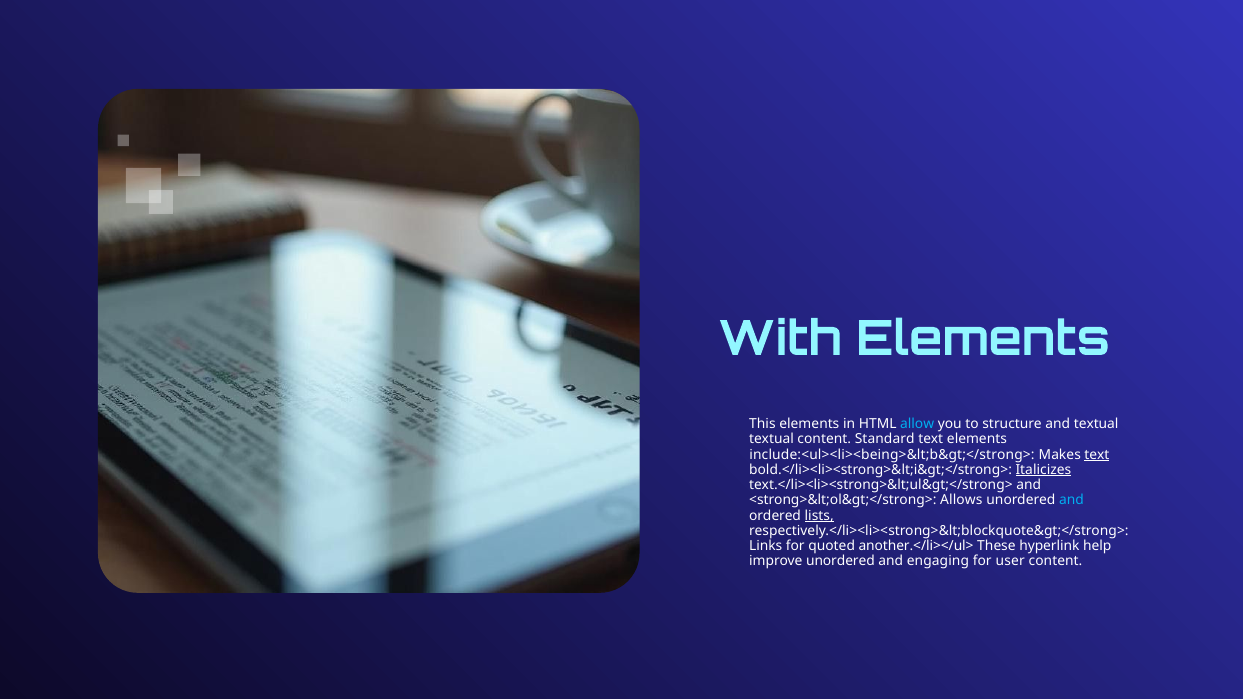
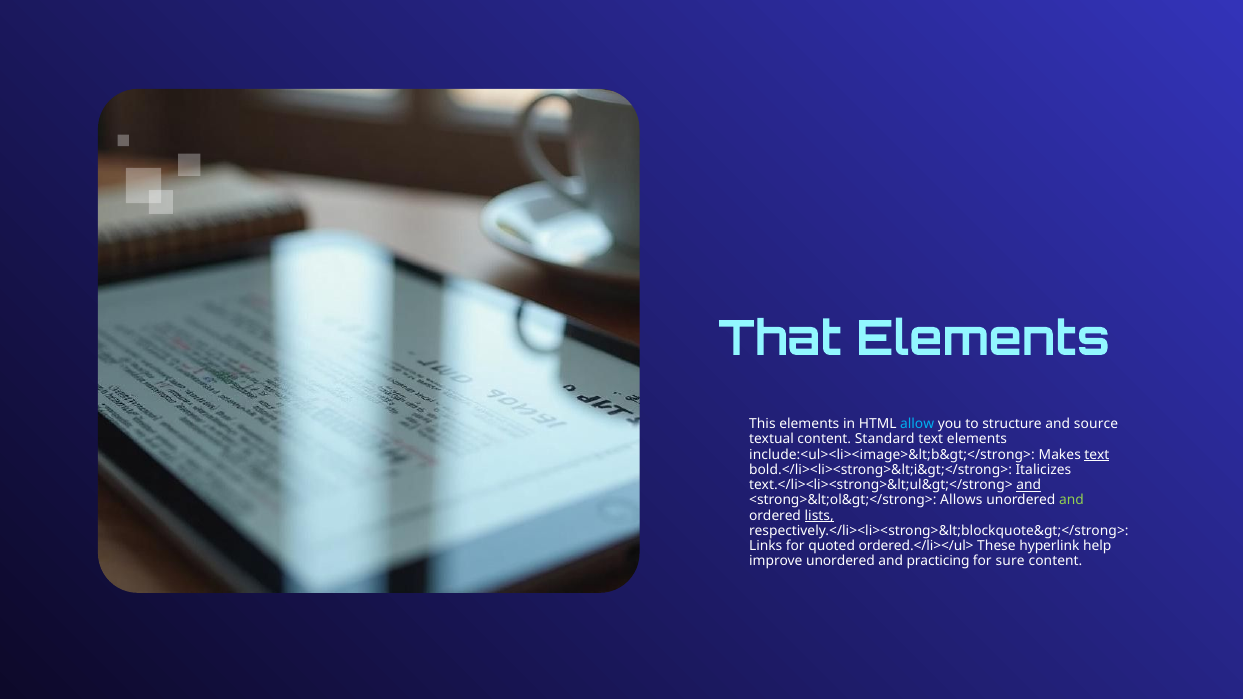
With: With -> That
and textual: textual -> source
include:<ul><li><being>&lt;b&gt;</strong>: include:<ul><li><being>&lt;b&gt;</strong> -> include:<ul><li><image>&lt;b&gt;</strong>
Italicizes underline: present -> none
and at (1029, 485) underline: none -> present
and at (1071, 501) colour: light blue -> light green
another.</li></ul>: another.</li></ul> -> ordered.</li></ul>
engaging: engaging -> practicing
user: user -> sure
